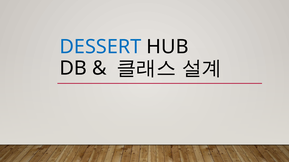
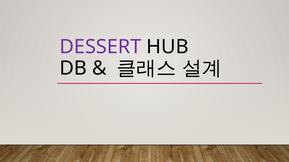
DESSERT colour: blue -> purple
